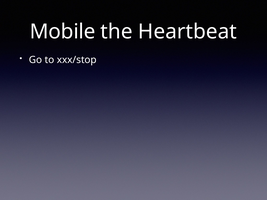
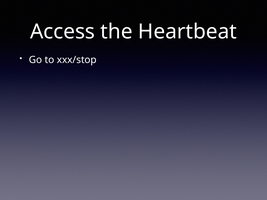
Mobile: Mobile -> Access
